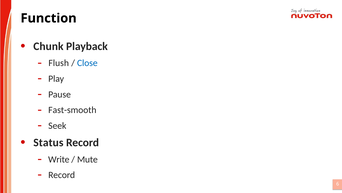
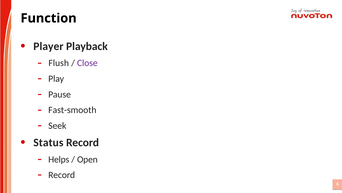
Chunk: Chunk -> Player
Close colour: blue -> purple
Write: Write -> Helps
Mute: Mute -> Open
